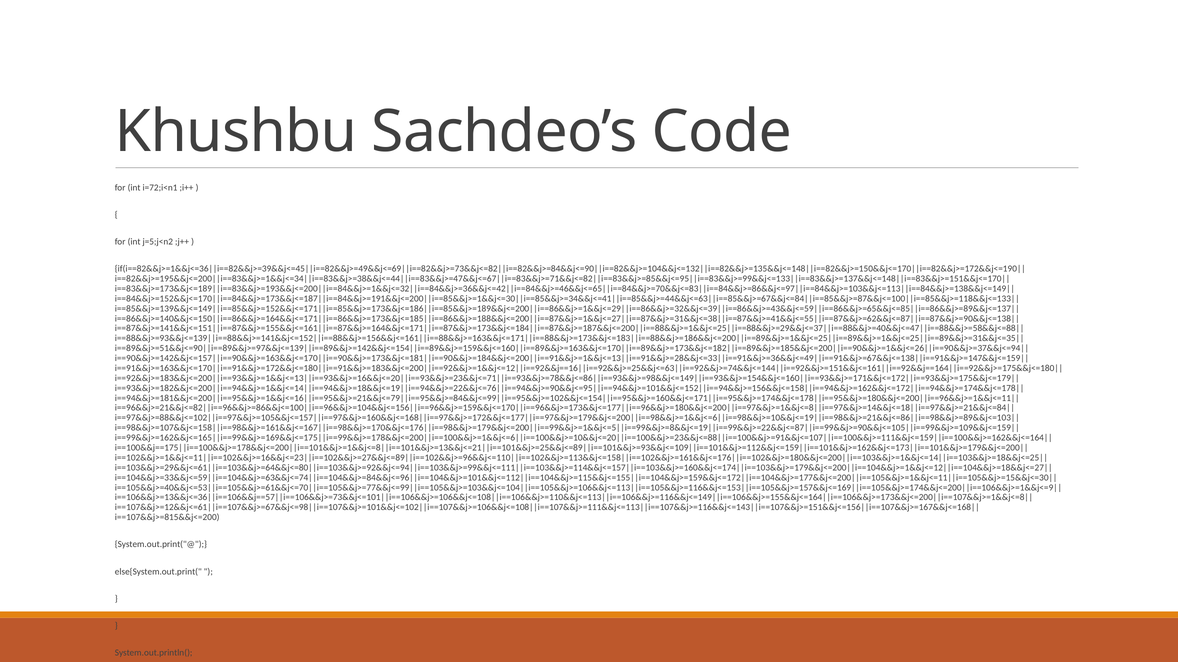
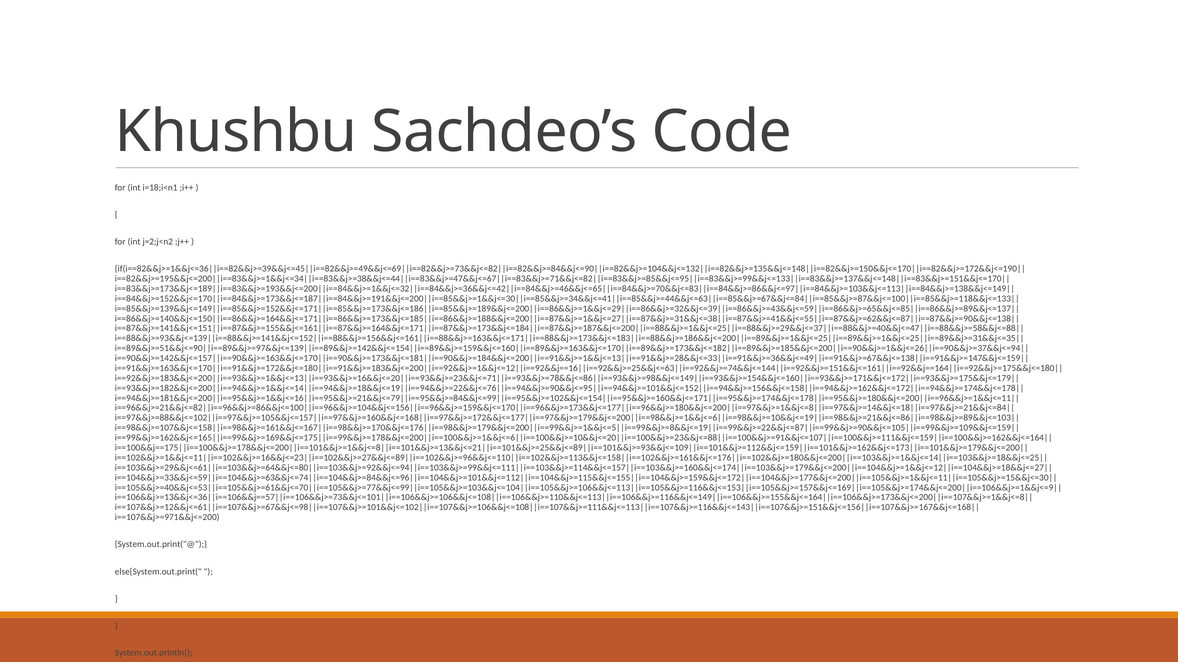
i=72;i<n1: i=72;i<n1 -> i=18;i<n1
j=5;j<n2: j=5;j<n2 -> j=2;j<n2
i==107&&j>=815&&j<=200: i==107&&j>=815&&j<=200 -> i==107&&j>=971&&j<=200
